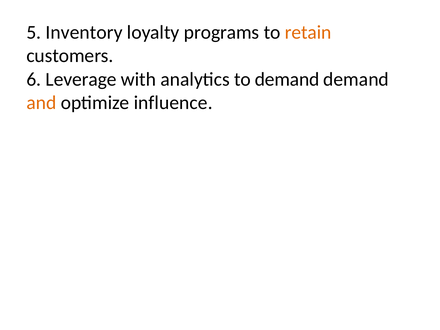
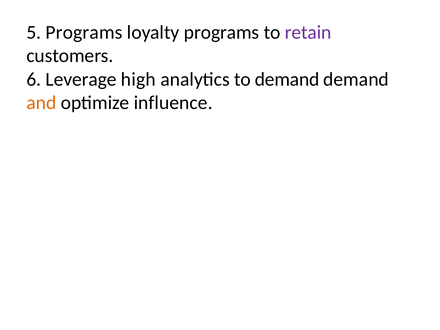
5 Inventory: Inventory -> Programs
retain colour: orange -> purple
with: with -> high
